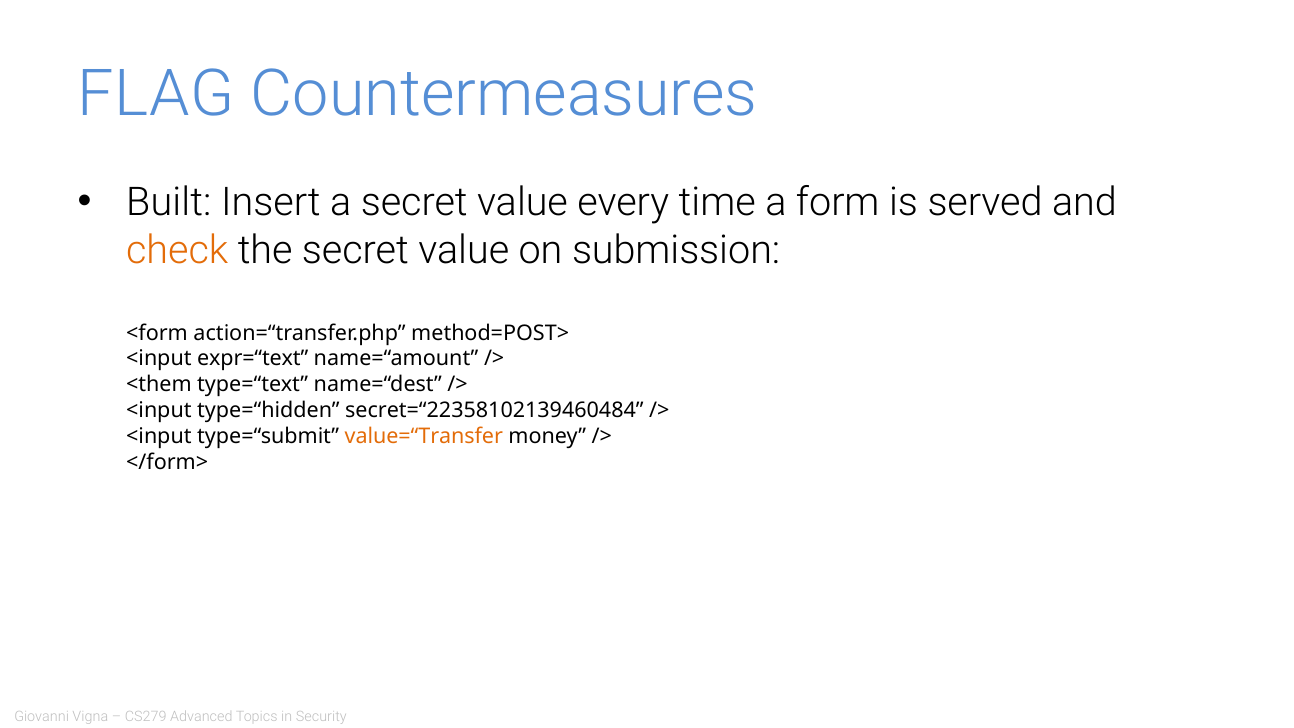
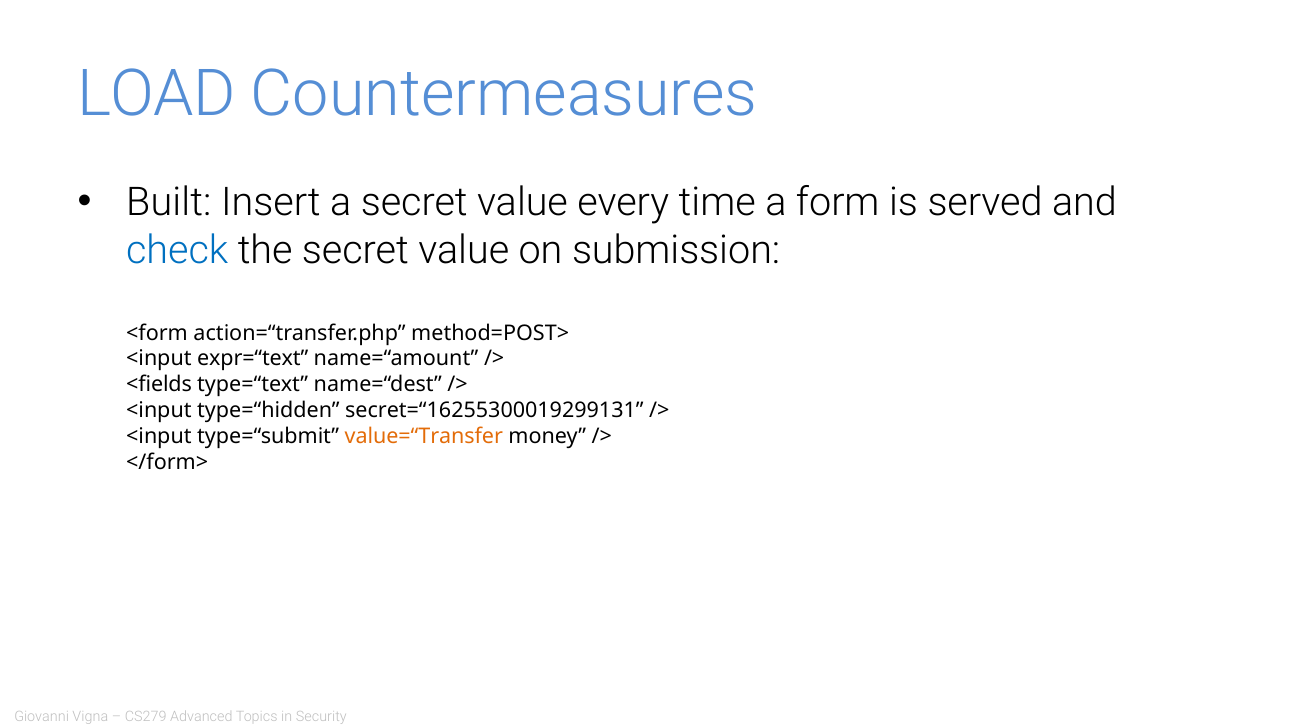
FLAG: FLAG -> LOAD
check colour: orange -> blue
<them: <them -> <fields
secret=“22358102139460484: secret=“22358102139460484 -> secret=“16255300019299131
